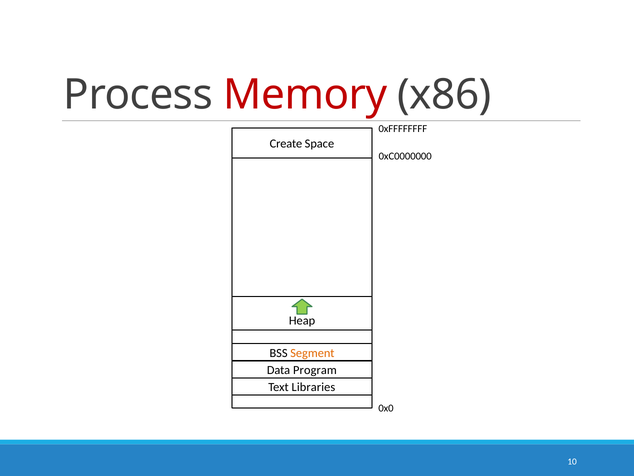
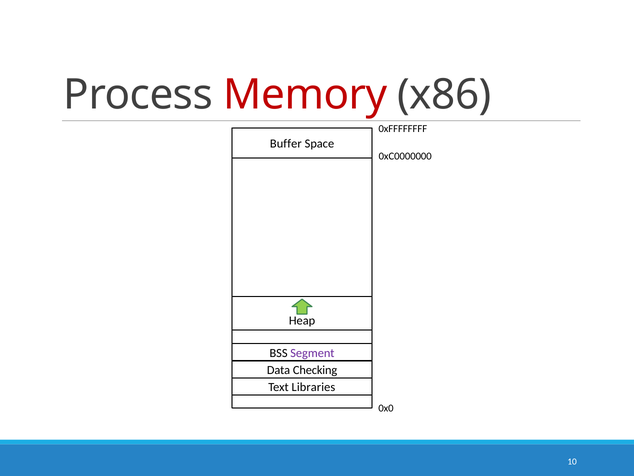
Create: Create -> Buffer
Segment colour: orange -> purple
Program: Program -> Checking
